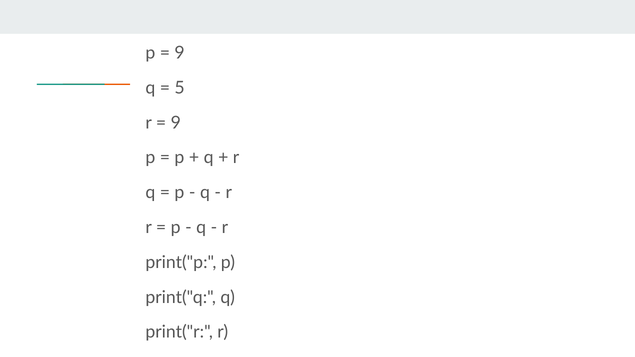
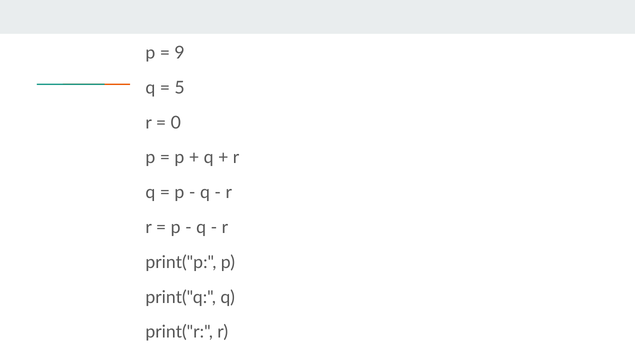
9 at (176, 123): 9 -> 0
